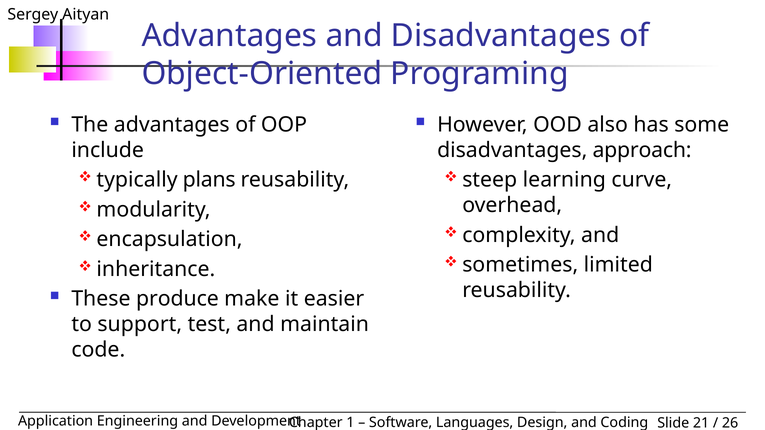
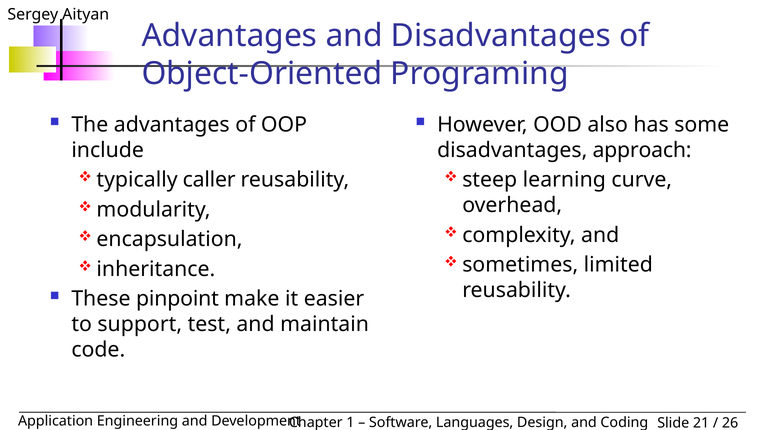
plans: plans -> caller
produce: produce -> pinpoint
